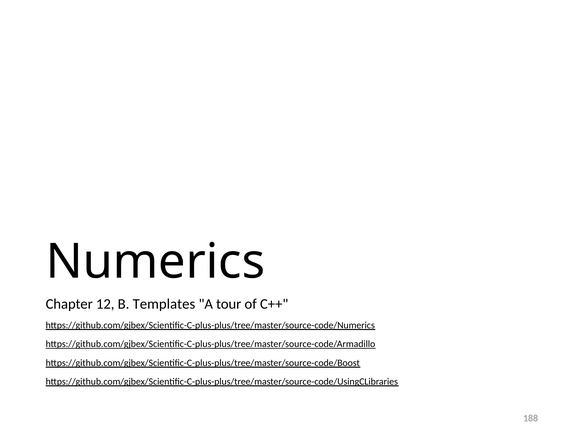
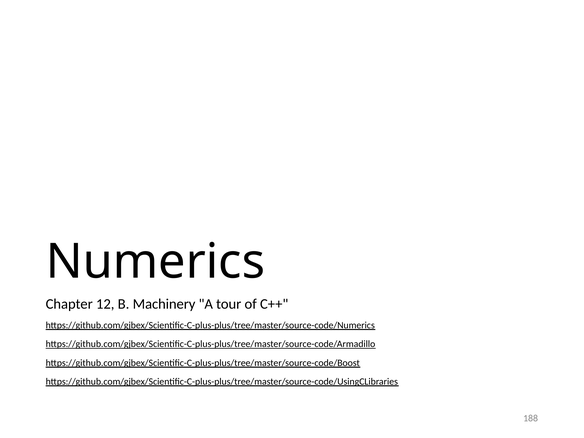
Templates: Templates -> Machinery
